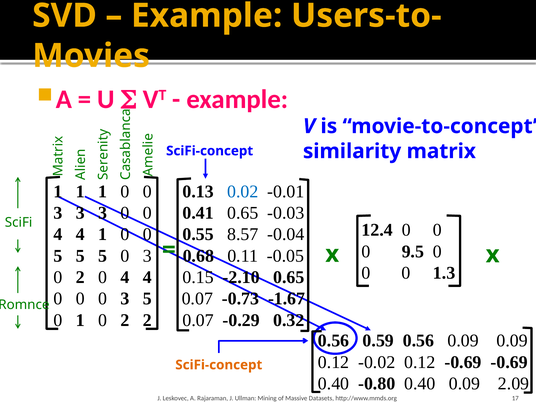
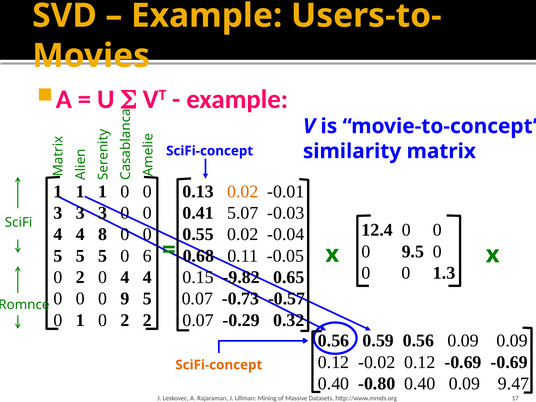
0.02 at (243, 192) colour: blue -> orange
0.41 0.65: 0.65 -> 5.07
4 1: 1 -> 8
0.55 8.57: 8.57 -> 0.02
5 0 3: 3 -> 6
-2.10: -2.10 -> -9.82
0 0 0 3: 3 -> 9
-1.67: -1.67 -> -0.57
2.09: 2.09 -> 9.47
